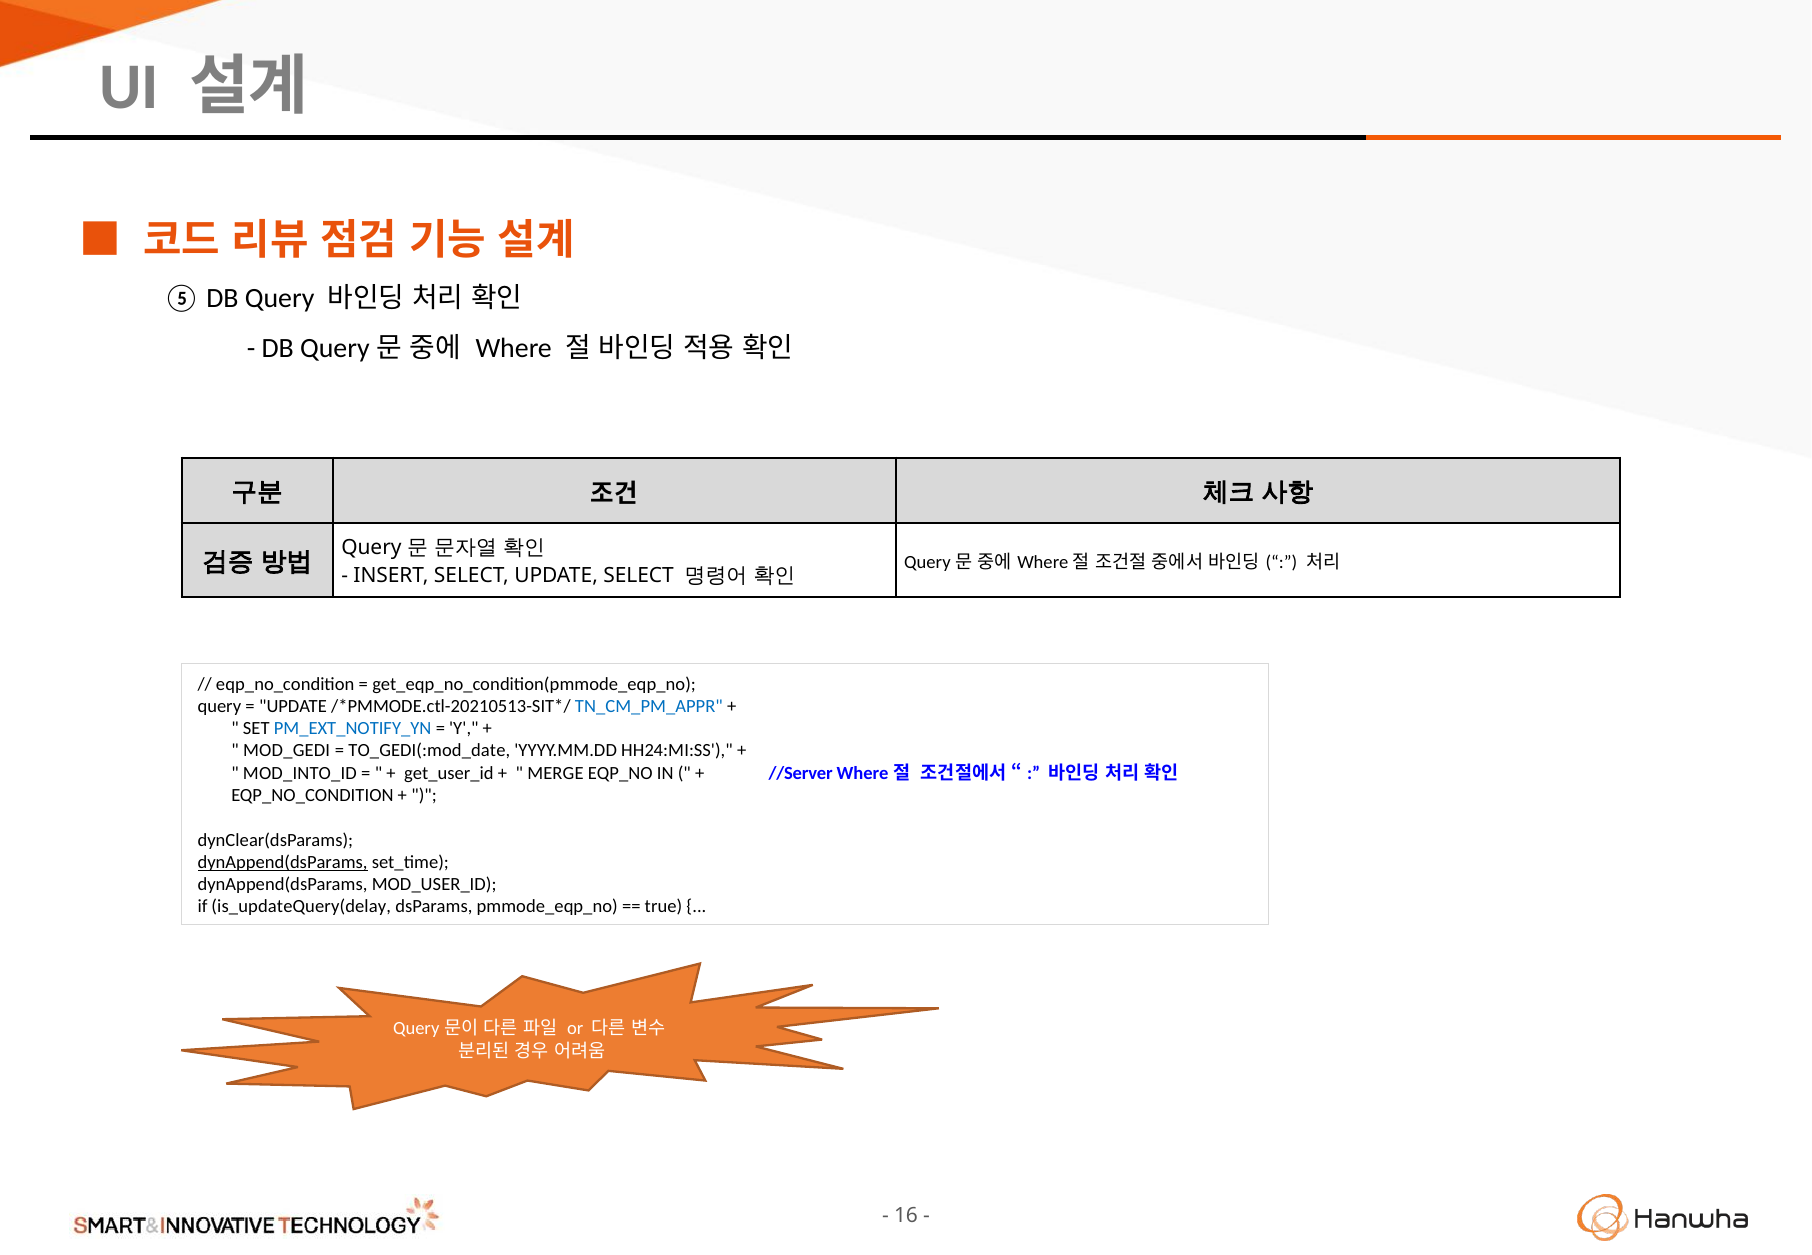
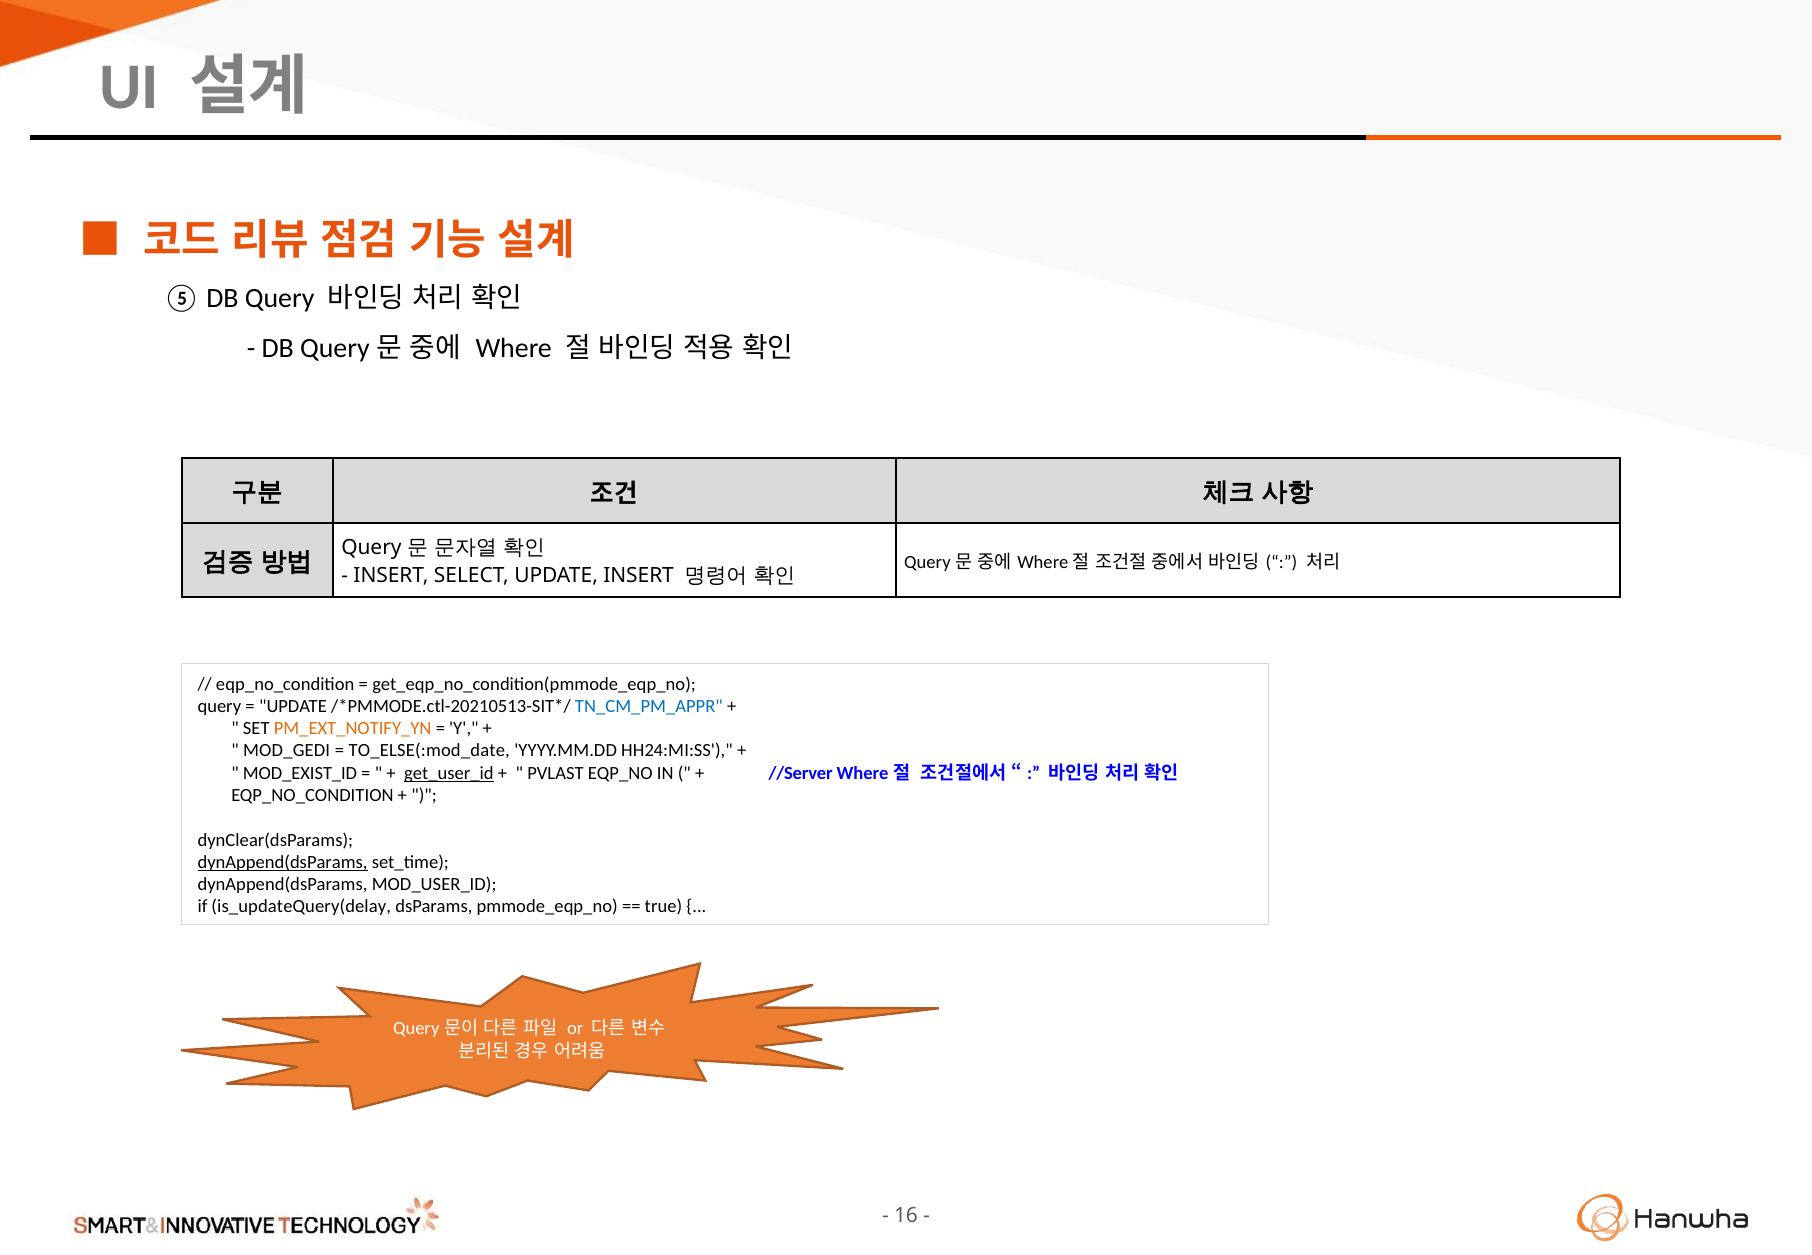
UPDATE SELECT: SELECT -> INSERT
PM_EXT_NOTIFY_YN colour: blue -> orange
TO_GEDI(:mod_date: TO_GEDI(:mod_date -> TO_ELSE(:mod_date
MOD_INTO_ID: MOD_INTO_ID -> MOD_EXIST_ID
get_user_id underline: none -> present
MERGE: MERGE -> PVLAST
